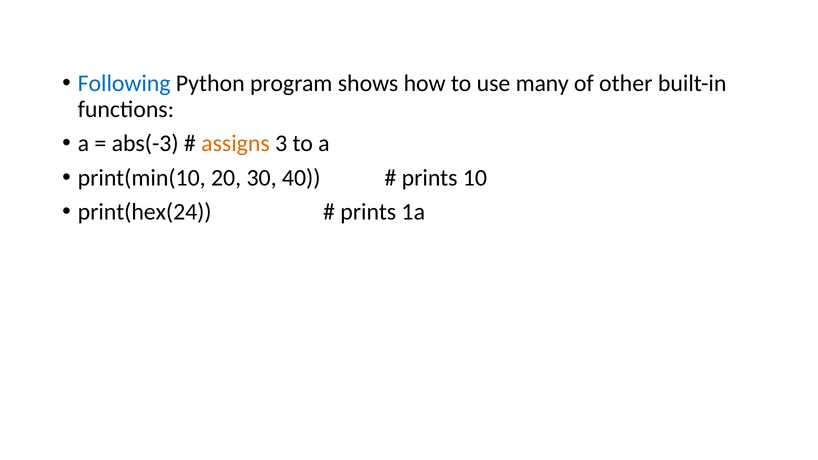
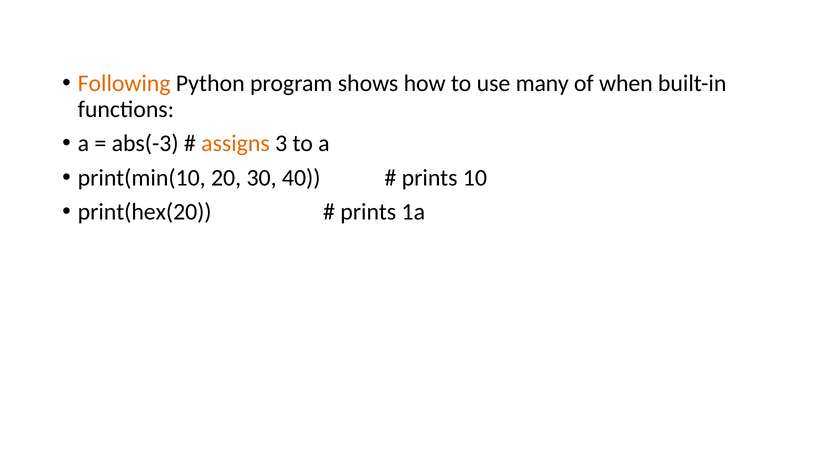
Following colour: blue -> orange
other: other -> when
print(hex(24: print(hex(24 -> print(hex(20
